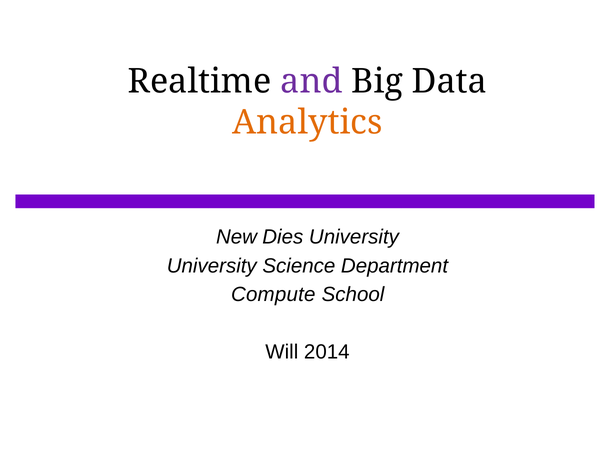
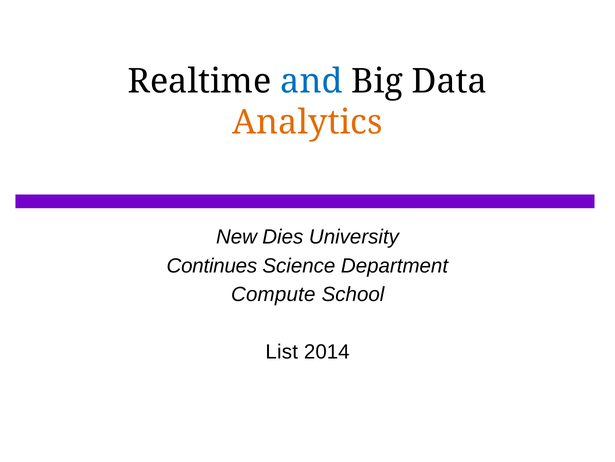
and colour: purple -> blue
University at (212, 265): University -> Continues
Will: Will -> List
